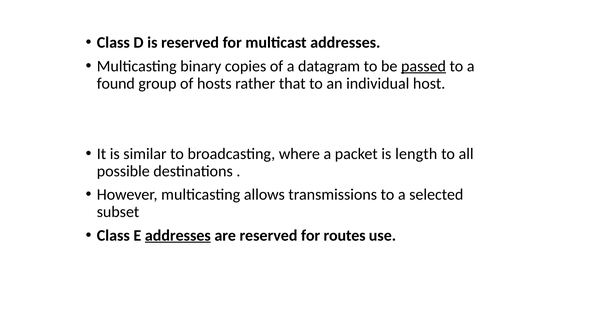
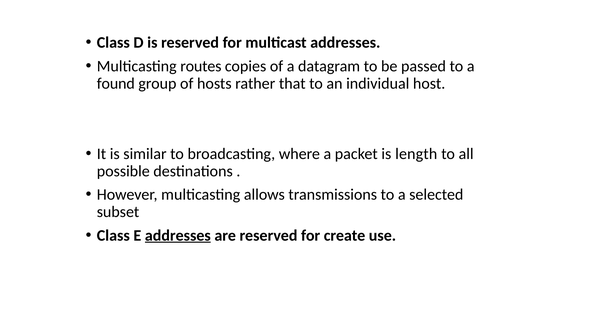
binary: binary -> routes
passed underline: present -> none
routes: routes -> create
